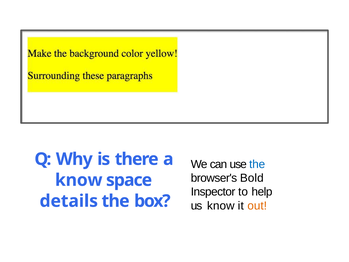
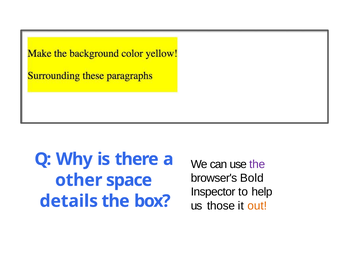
the at (257, 164) colour: blue -> purple
know at (79, 180): know -> other
us know: know -> those
